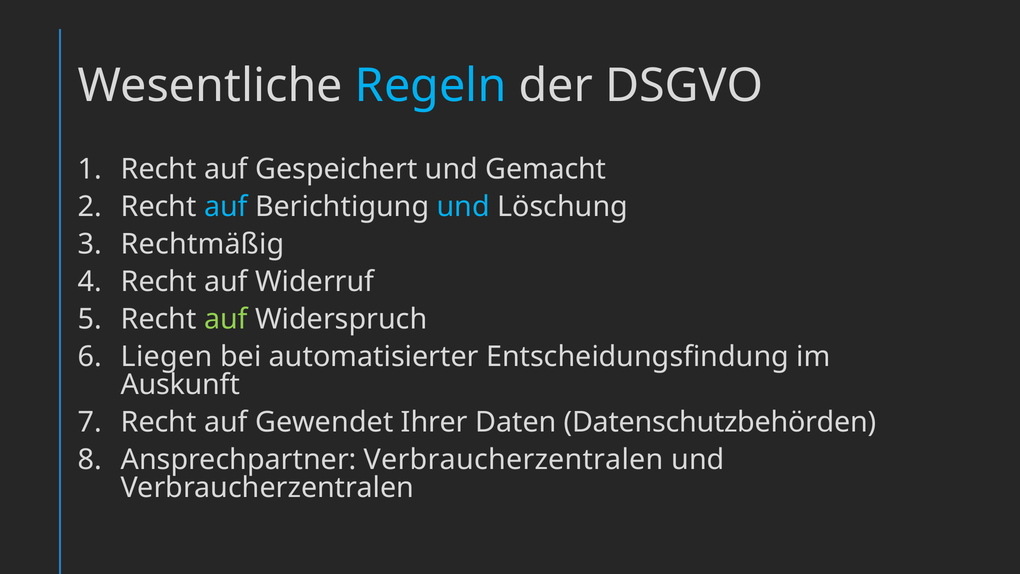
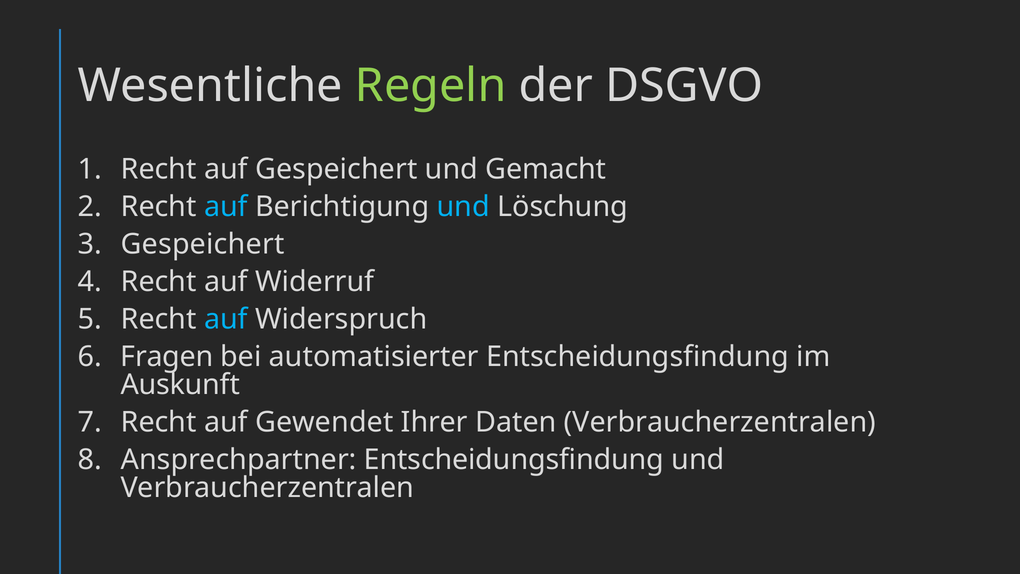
Regeln colour: light blue -> light green
Rechtmäßig at (203, 244): Rechtmäßig -> Gespeichert
auf at (226, 319) colour: light green -> light blue
Liegen: Liegen -> Fragen
Daten Datenschutzbehörden: Datenschutzbehörden -> Verbraucherzentralen
Ansprechpartner Verbraucherzentralen: Verbraucherzentralen -> Entscheidungsfindung
